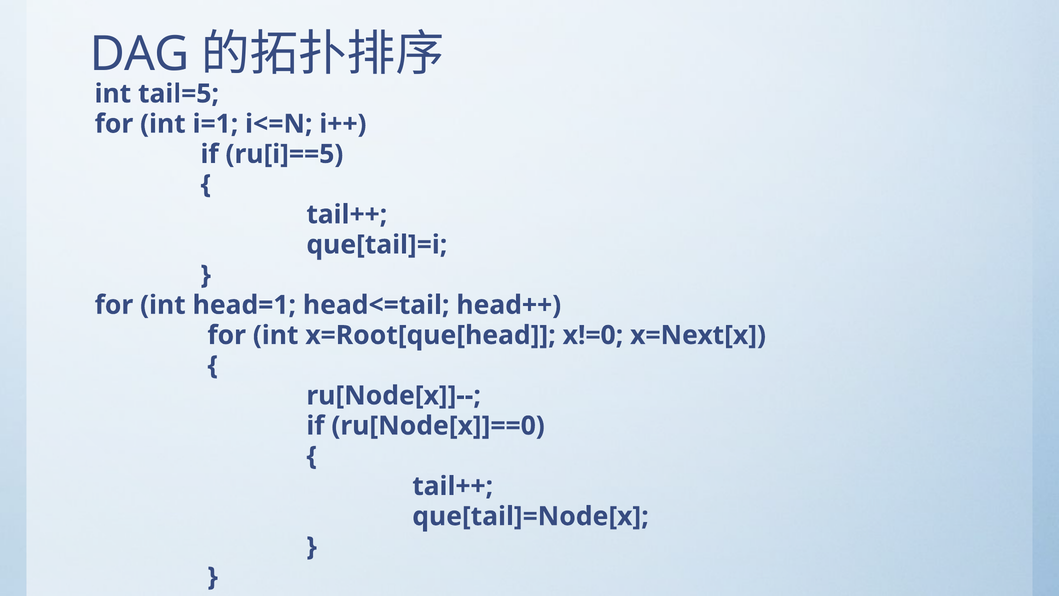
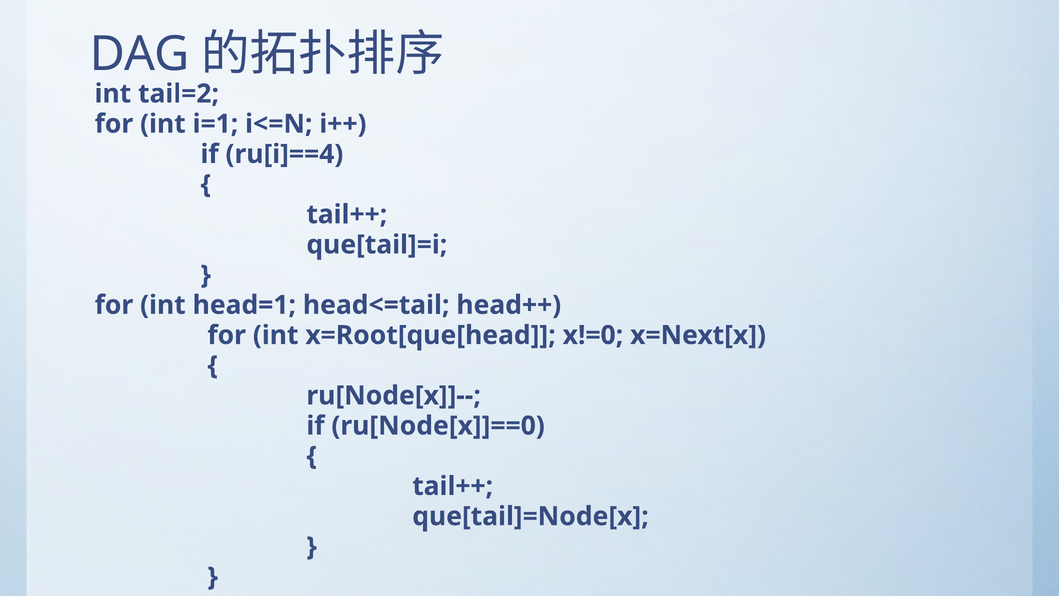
tail=5: tail=5 -> tail=2
ru[i]==5: ru[i]==5 -> ru[i]==4
